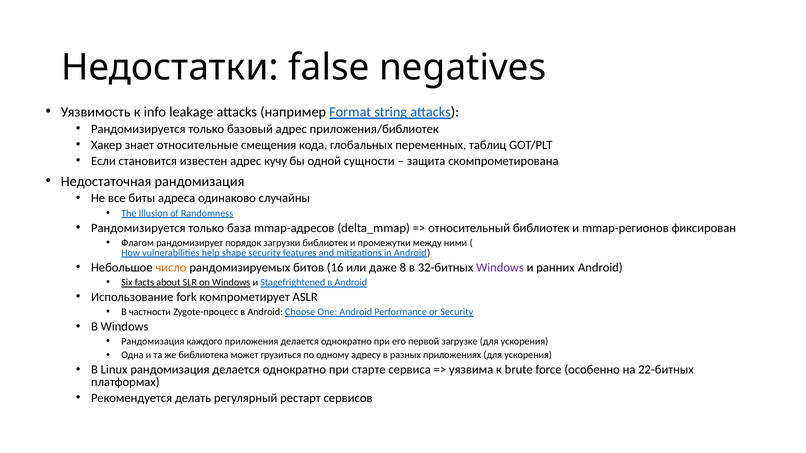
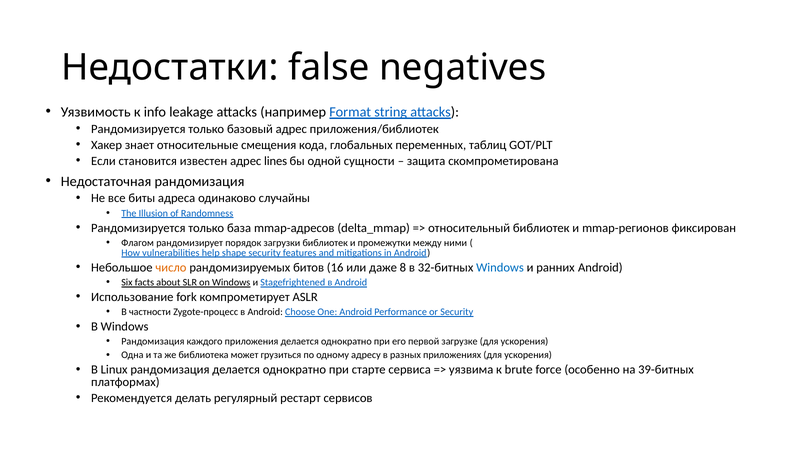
кучу: кучу -> lines
Windows at (500, 268) colour: purple -> blue
22-битных: 22-битных -> 39-битных
